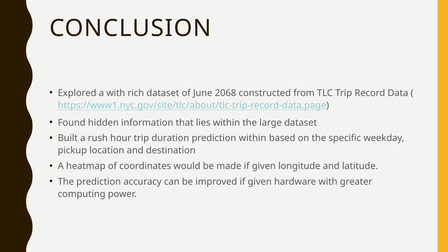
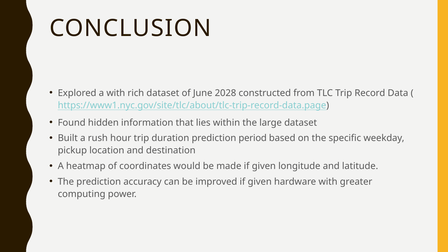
2068: 2068 -> 2028
prediction within: within -> period
